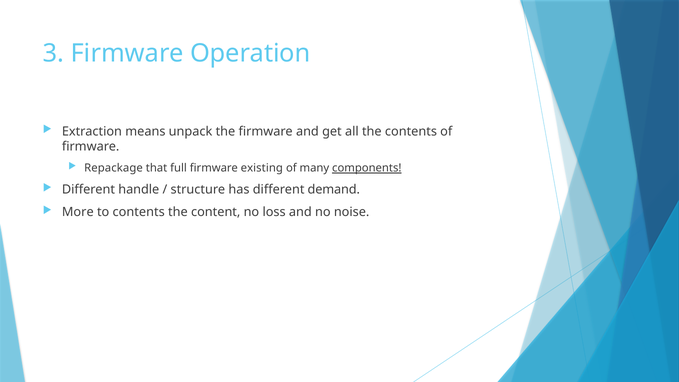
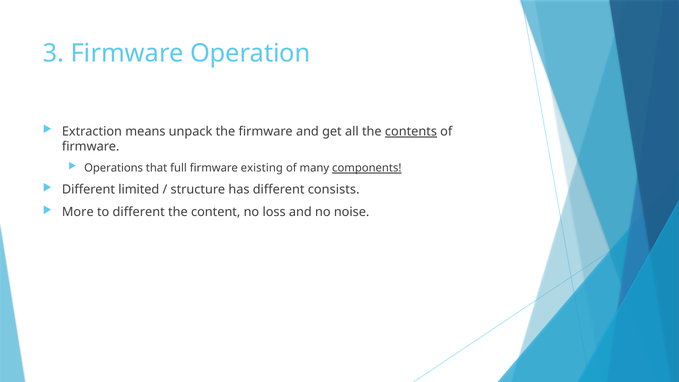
contents at (411, 131) underline: none -> present
Repackage: Repackage -> Operations
handle: handle -> limited
demand: demand -> consists
to contents: contents -> different
